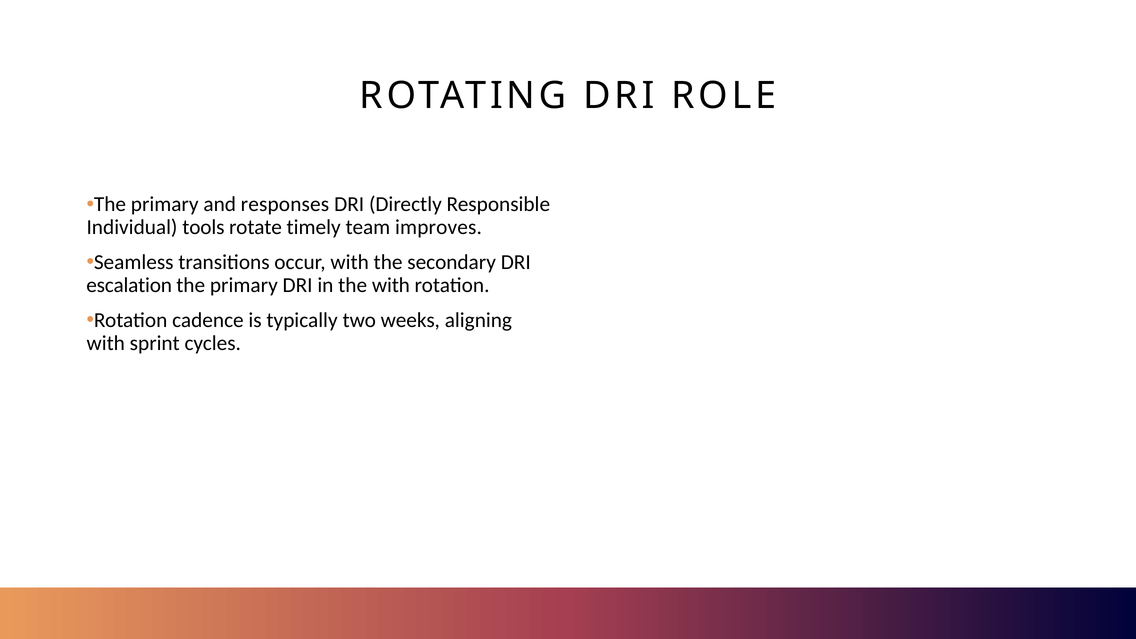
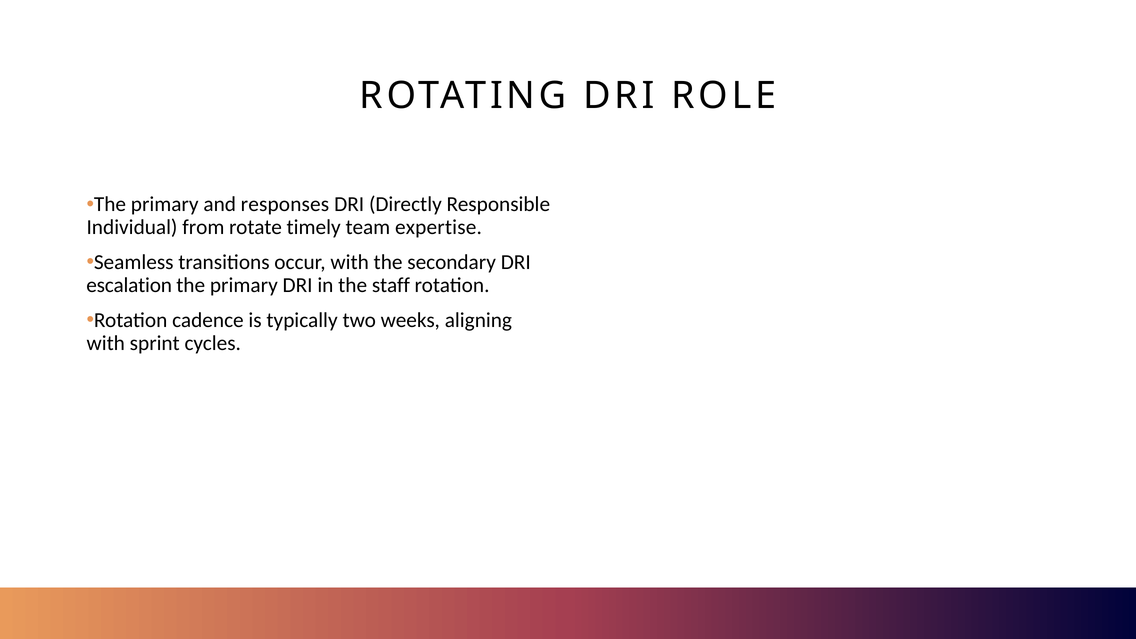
tools: tools -> from
improves: improves -> expertise
the with: with -> staff
